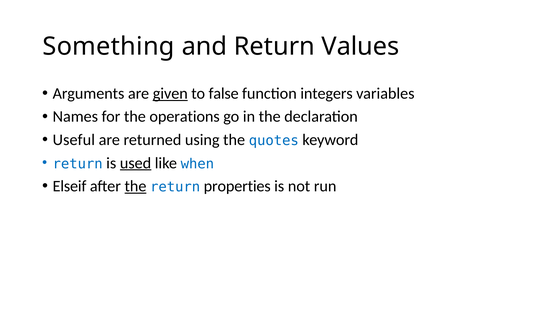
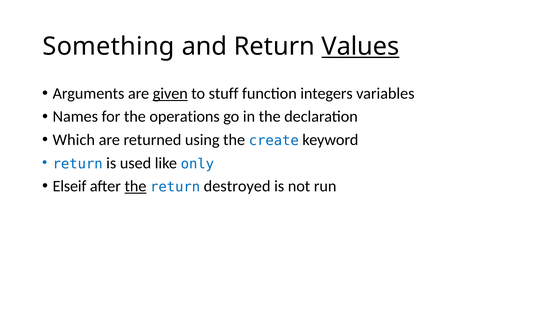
Values underline: none -> present
false: false -> stuff
Useful: Useful -> Which
quotes: quotes -> create
used underline: present -> none
when: when -> only
properties: properties -> destroyed
